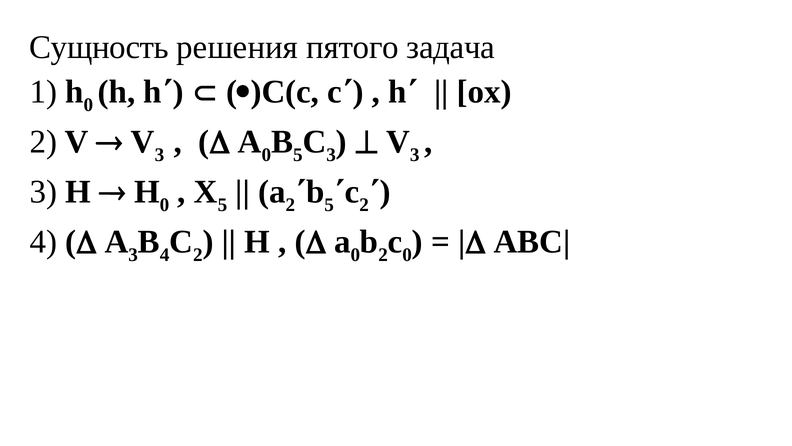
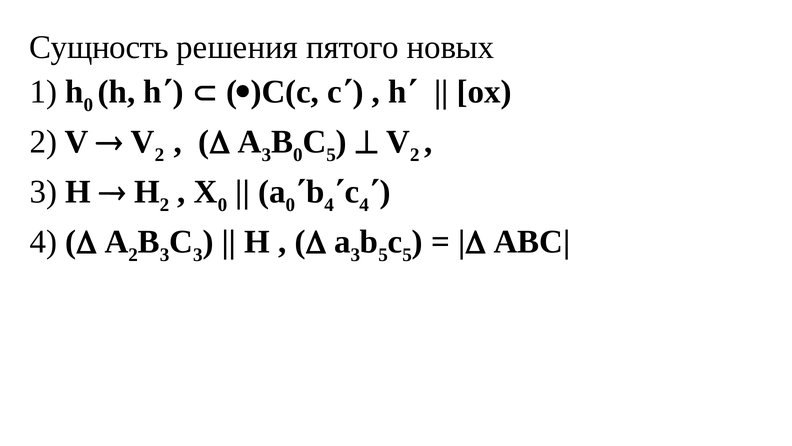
задача: задача -> новых
3 at (160, 155): 3 -> 2
0 at (266, 155): 0 -> 3
5 at (298, 155): 5 -> 0
3 at (331, 155): 3 -> 5
3 at (415, 155): 3 -> 2
0 at (164, 205): 0 -> 2
5 at (222, 205): 5 -> 0
2 at (290, 205): 2 -> 0
5 at (329, 205): 5 -> 4
2 at (364, 205): 2 -> 4
3 at (133, 255): 3 -> 2
4 at (165, 255): 4 -> 3
2 at (198, 255): 2 -> 3
0 at (355, 255): 0 -> 3
2 at (383, 255): 2 -> 5
0 at (407, 255): 0 -> 5
